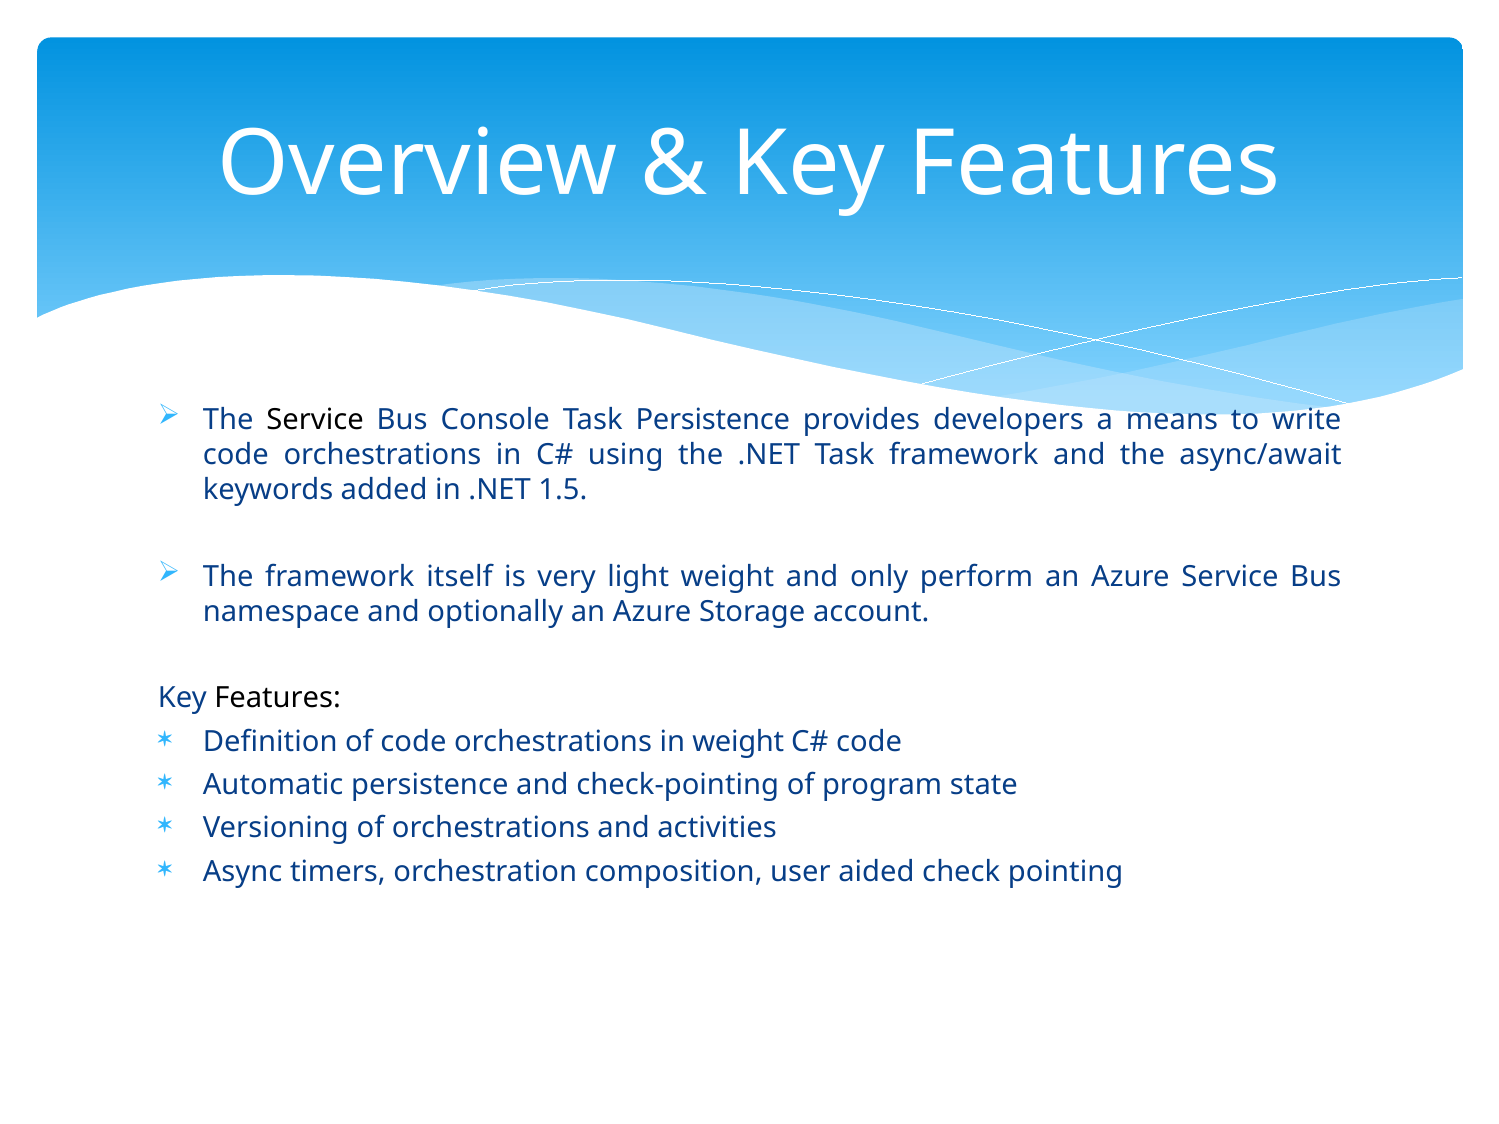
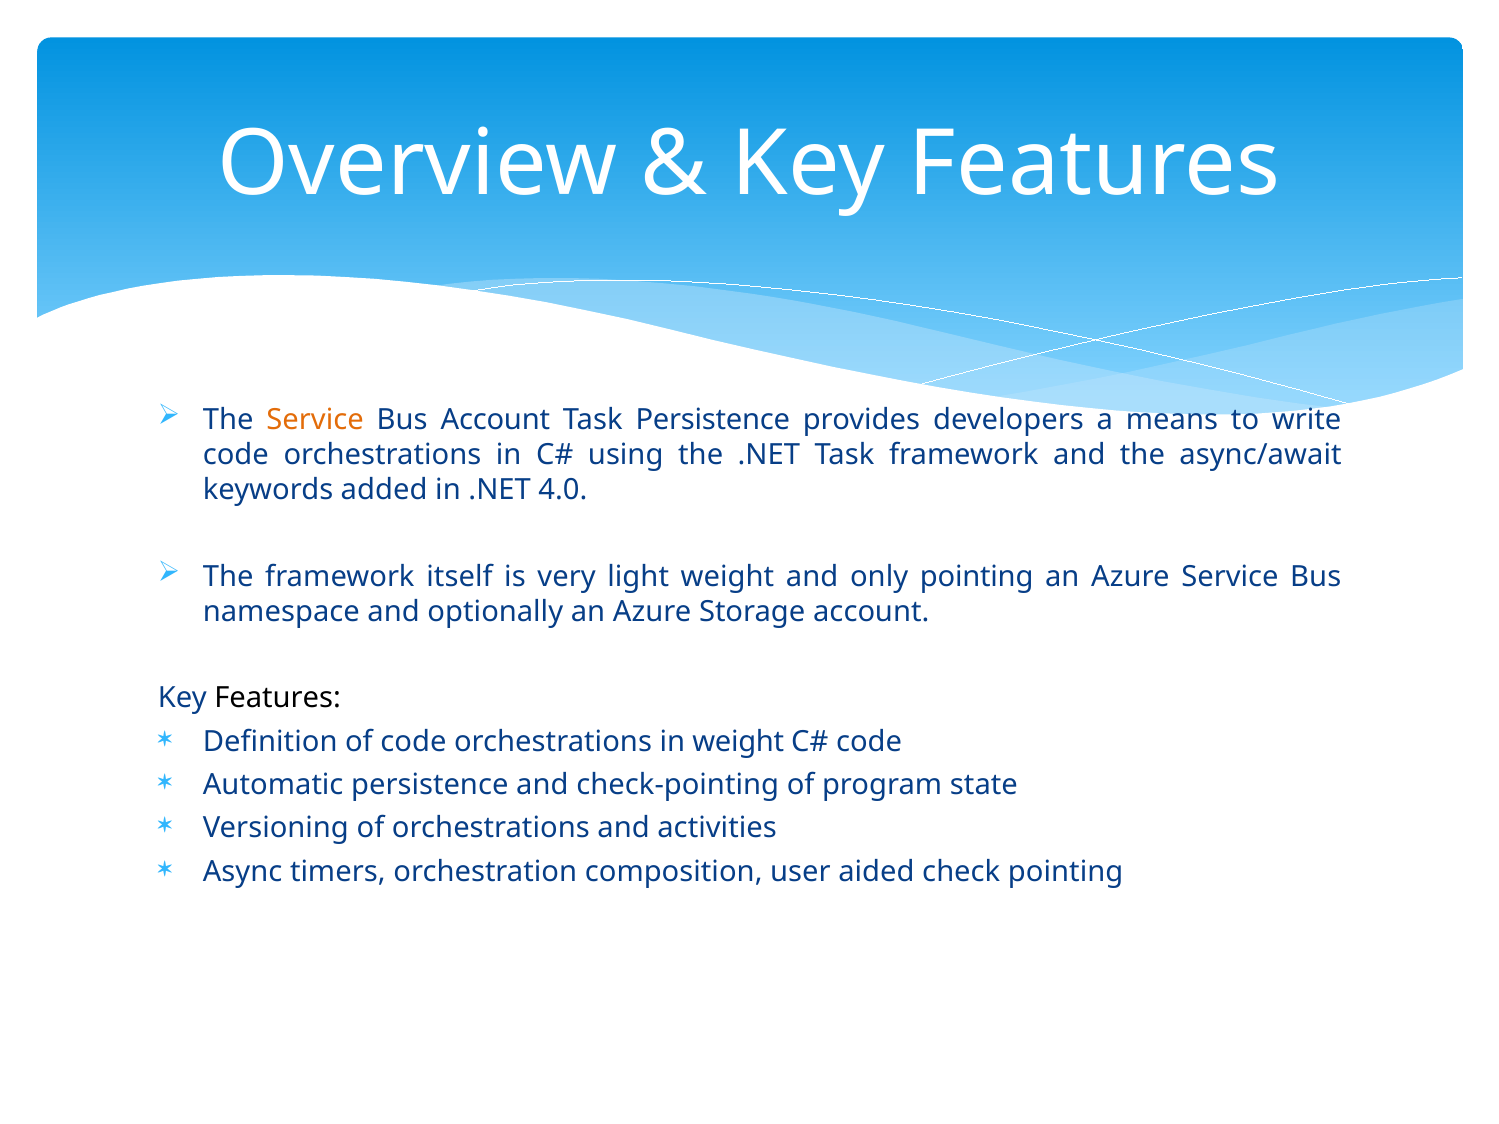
Service at (315, 420) colour: black -> orange
Bus Console: Console -> Account
1.5: 1.5 -> 4.0
only perform: perform -> pointing
